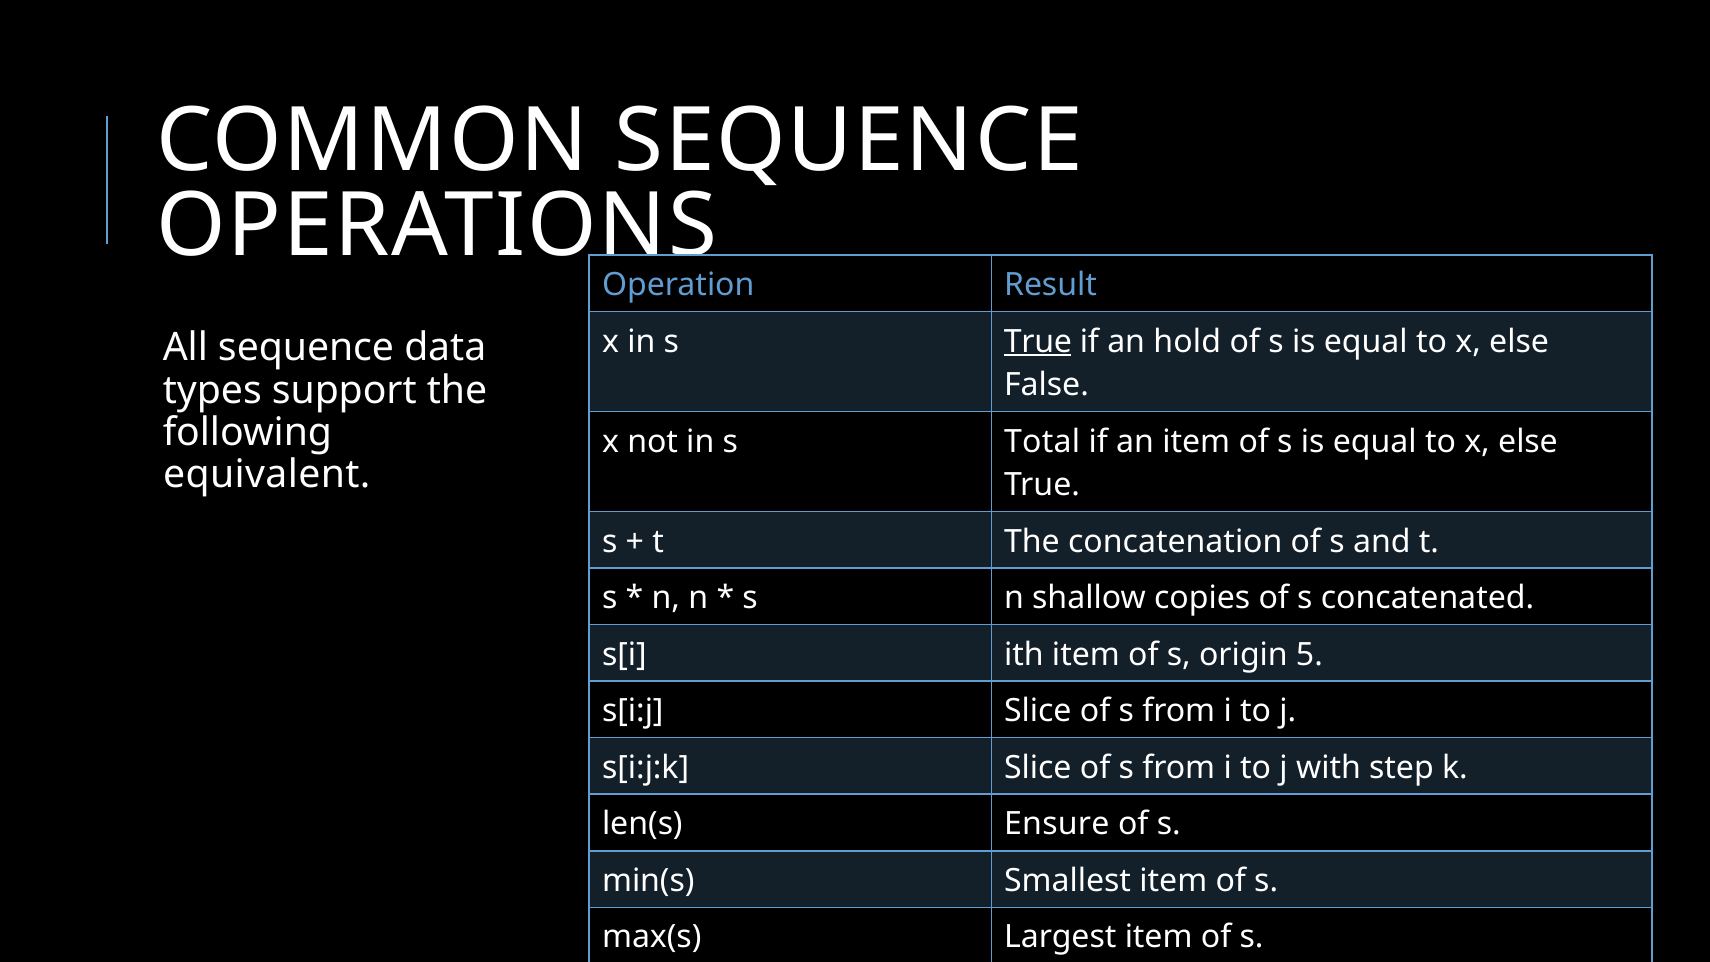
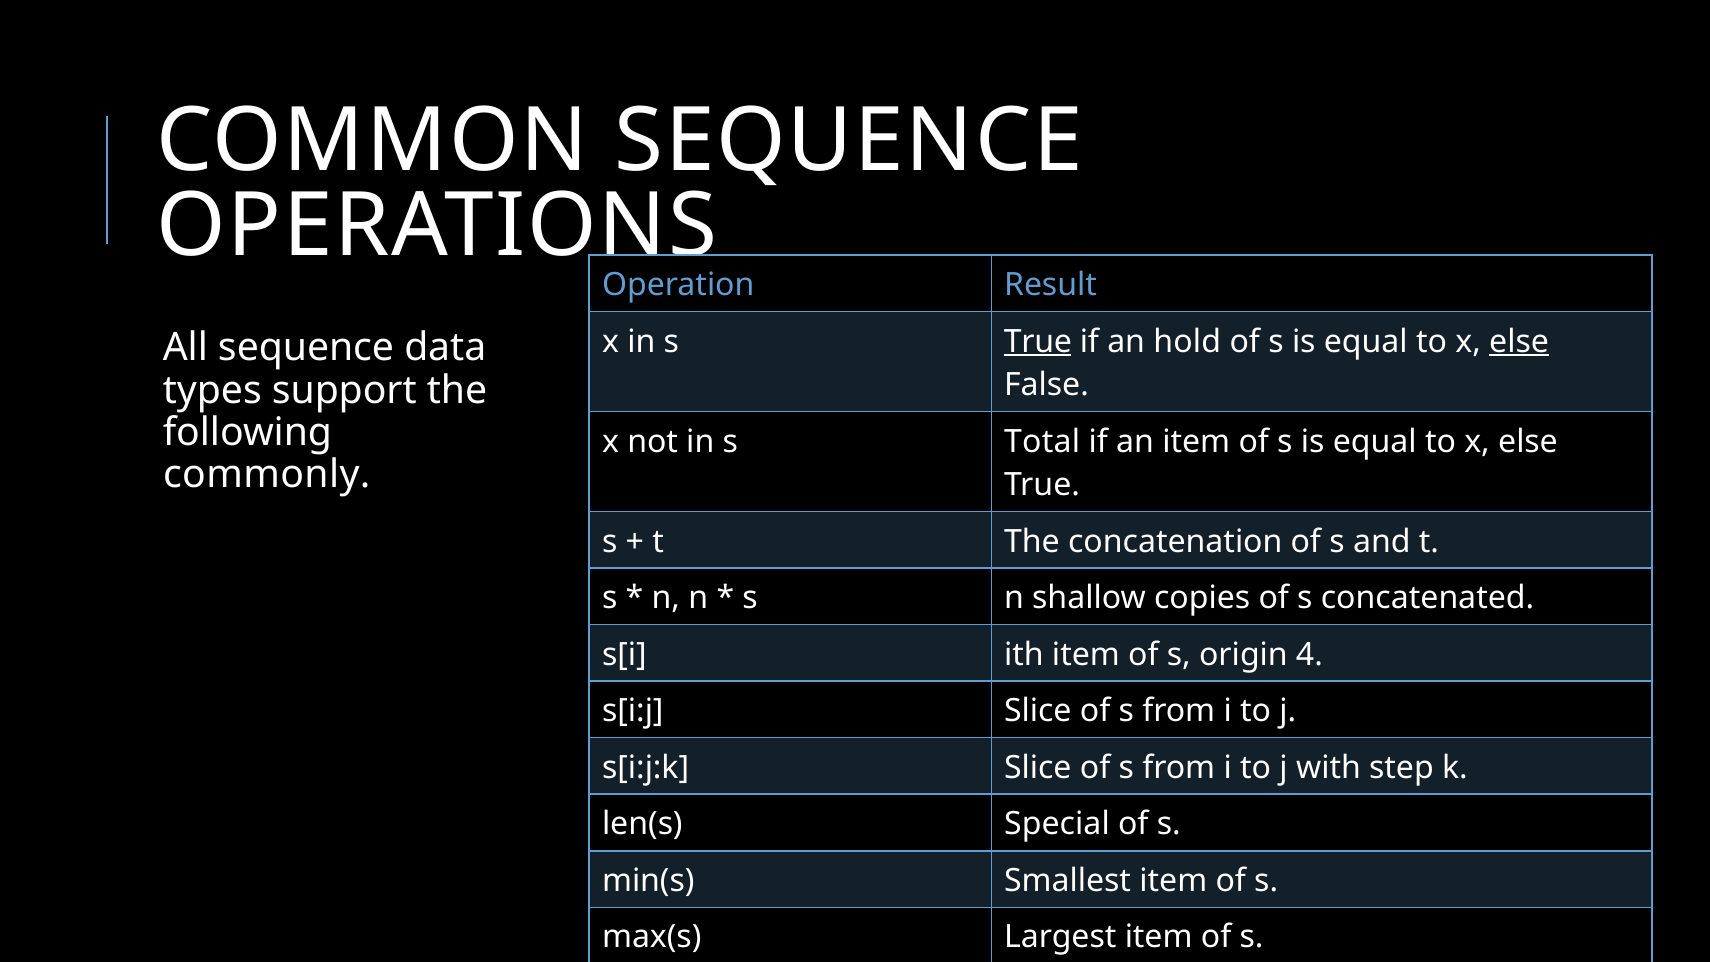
else at (1519, 341) underline: none -> present
equivalent: equivalent -> commonly
5: 5 -> 4
Ensure: Ensure -> Special
